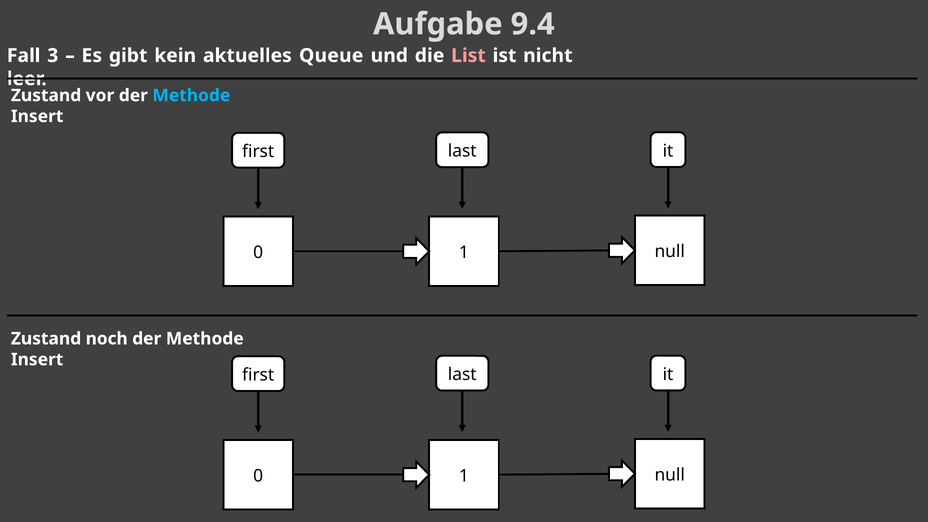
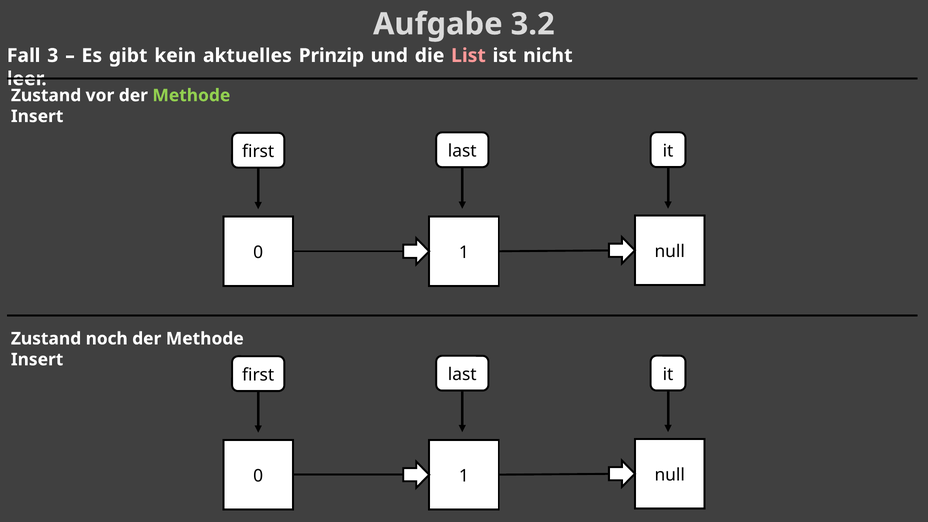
9.4: 9.4 -> 3.2
Queue: Queue -> Prinzip
Methode at (191, 95) colour: light blue -> light green
